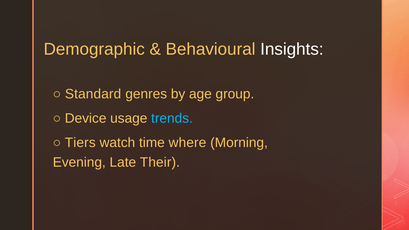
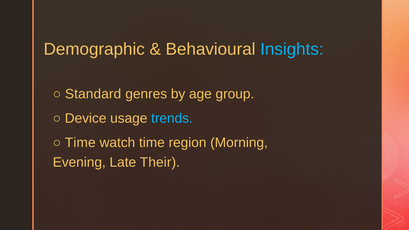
Insights colour: white -> light blue
Tiers at (80, 143): Tiers -> Time
where: where -> region
